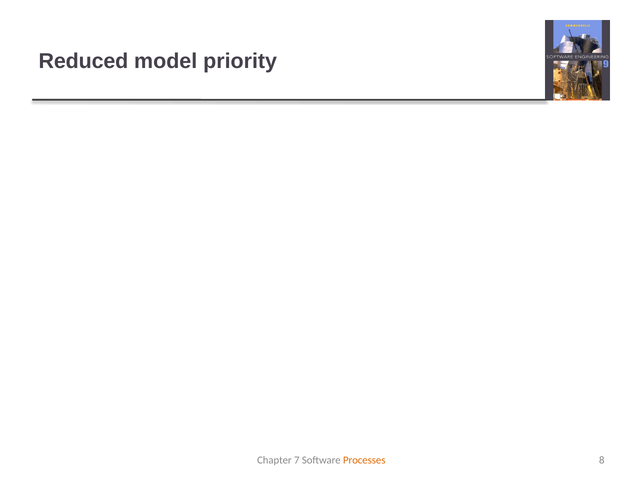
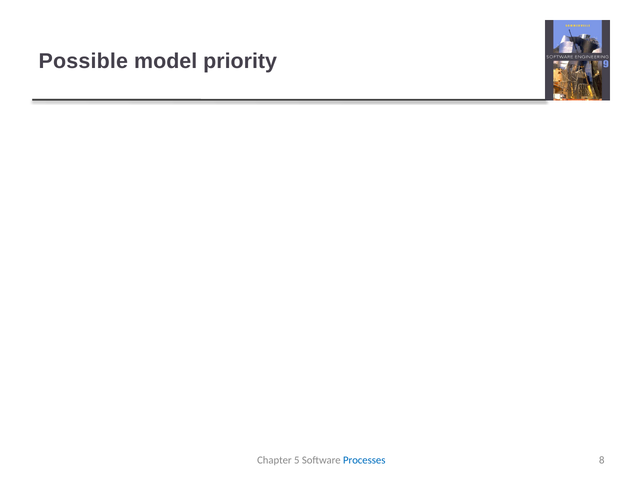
Reduced: Reduced -> Possible
7: 7 -> 5
Processes colour: orange -> blue
